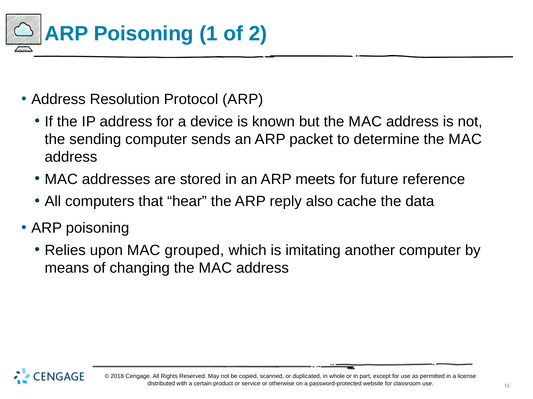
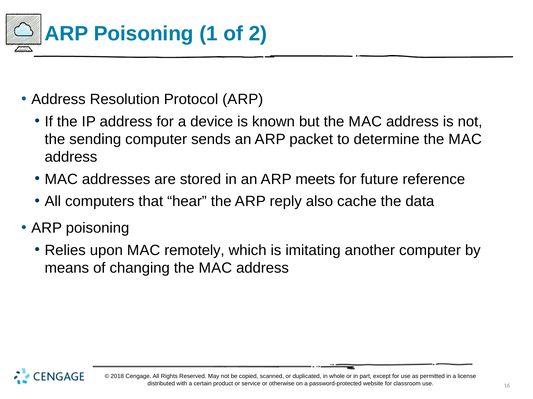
grouped: grouped -> remotely
